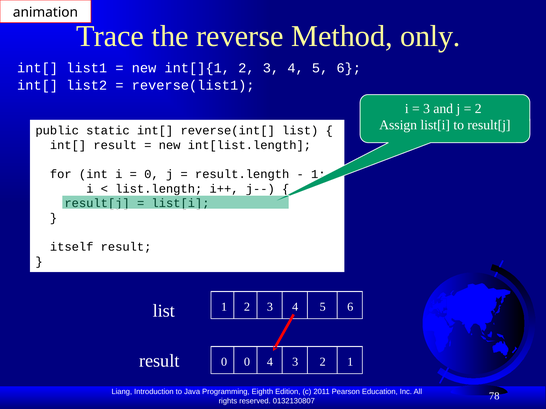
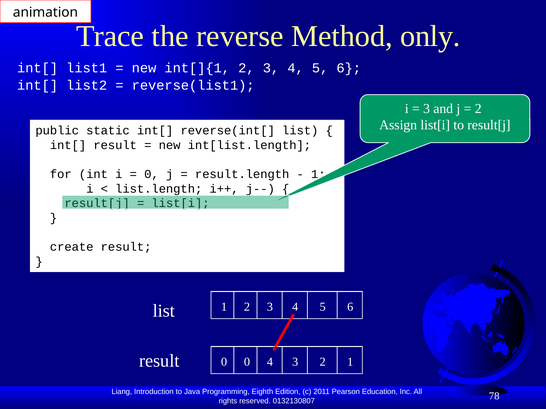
itself: itself -> create
